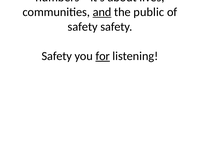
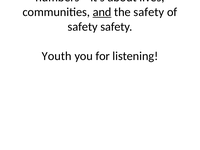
the public: public -> safety
Safety at (57, 56): Safety -> Youth
for underline: present -> none
